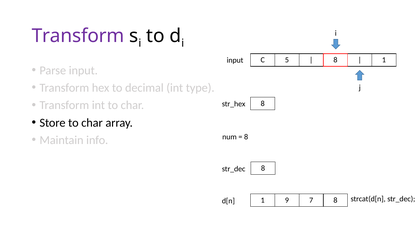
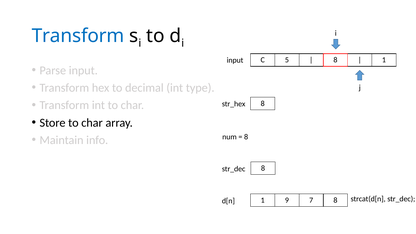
Transform at (78, 36) colour: purple -> blue
